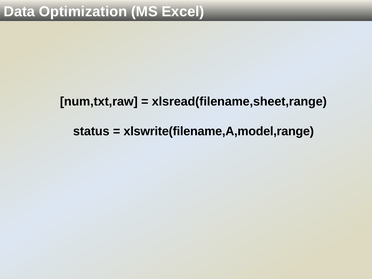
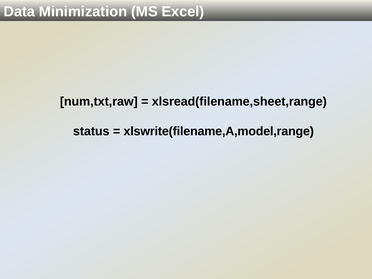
Optimization: Optimization -> Minimization
